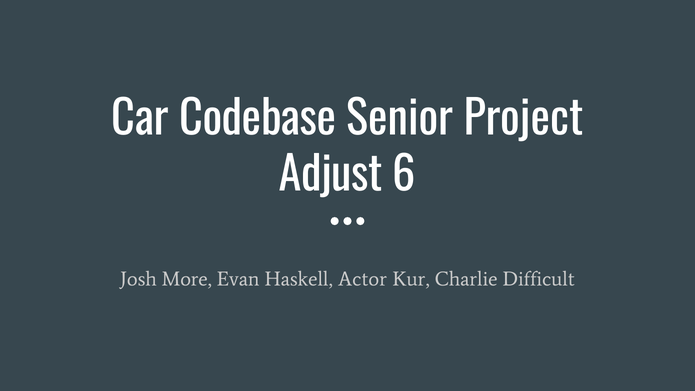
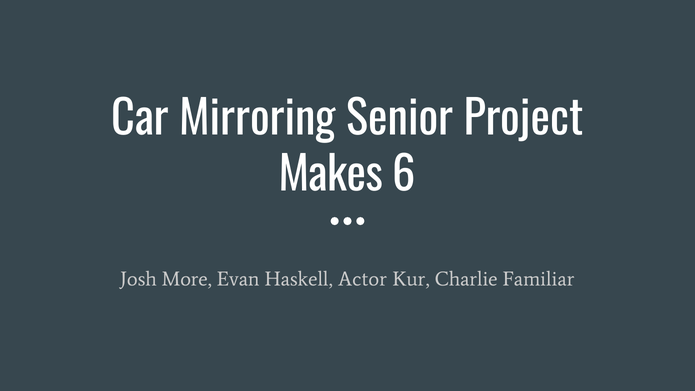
Codebase: Codebase -> Mirroring
Adjust: Adjust -> Makes
Difficult: Difficult -> Familiar
